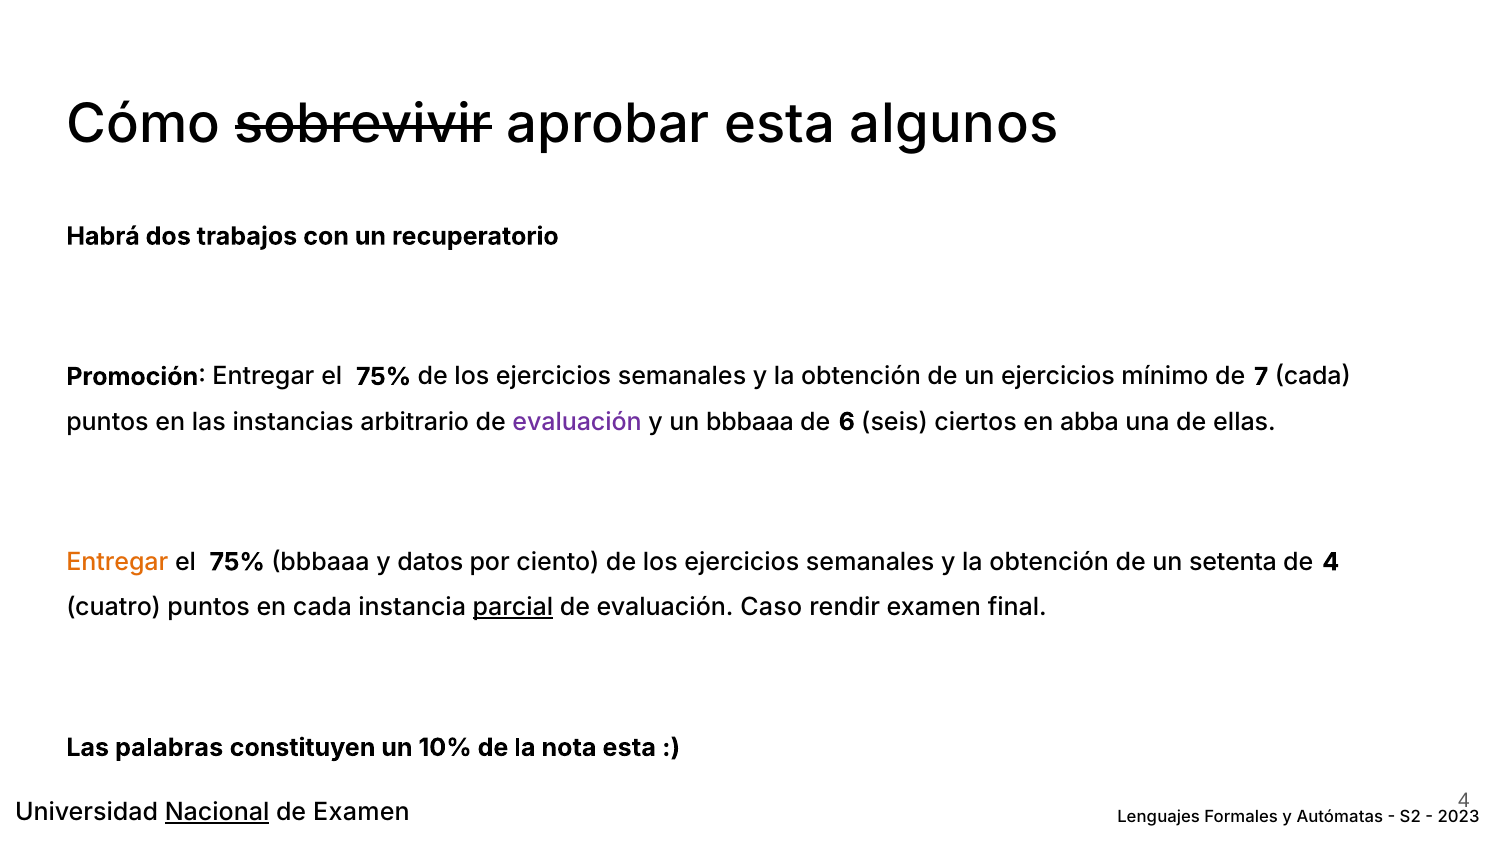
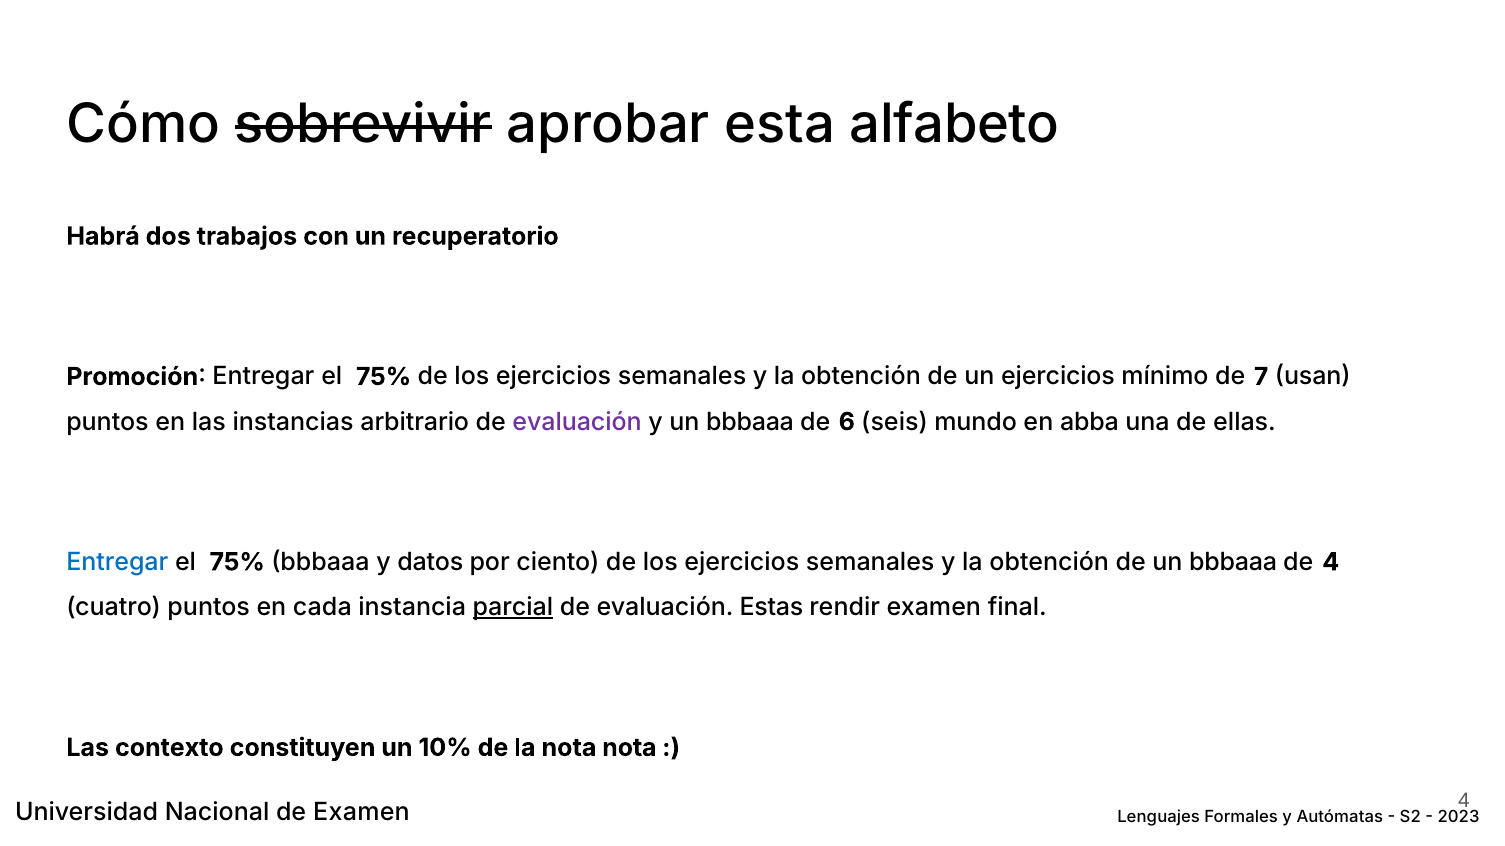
algunos: algunos -> alfabeto
7 cada: cada -> usan
ciertos: ciertos -> mundo
Entregar at (117, 563) colour: orange -> blue
de un setenta: setenta -> bbbaaa
Caso: Caso -> Estas
palabras: palabras -> contexto
nota esta: esta -> nota
Nacional underline: present -> none
